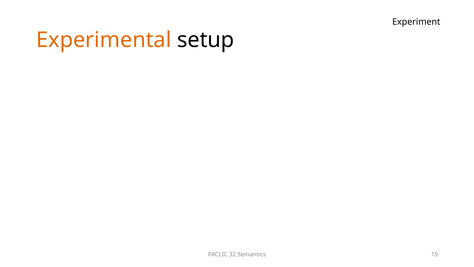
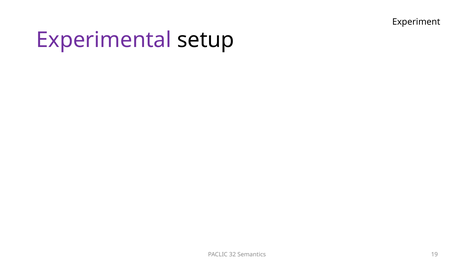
Experimental colour: orange -> purple
